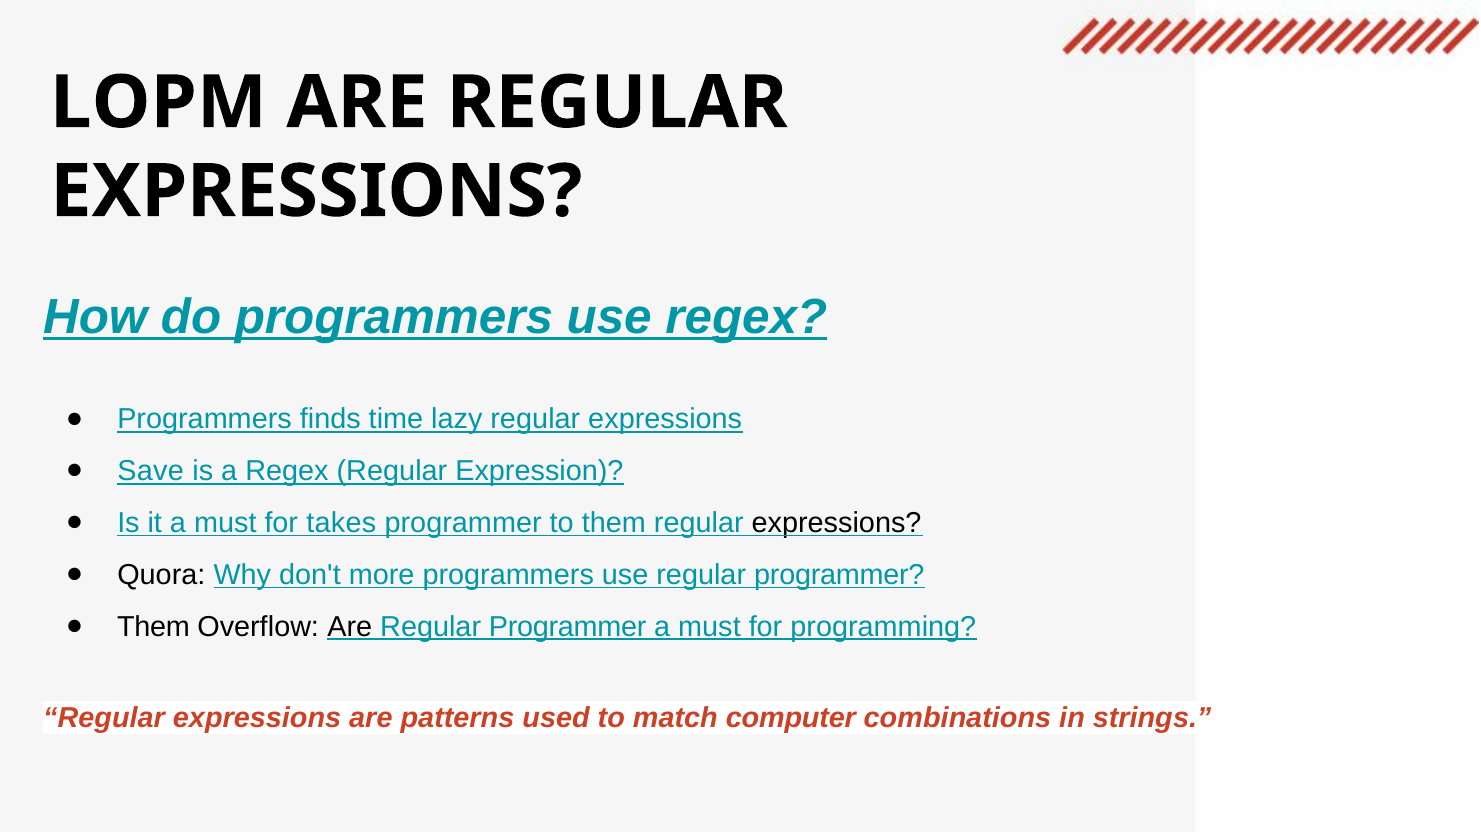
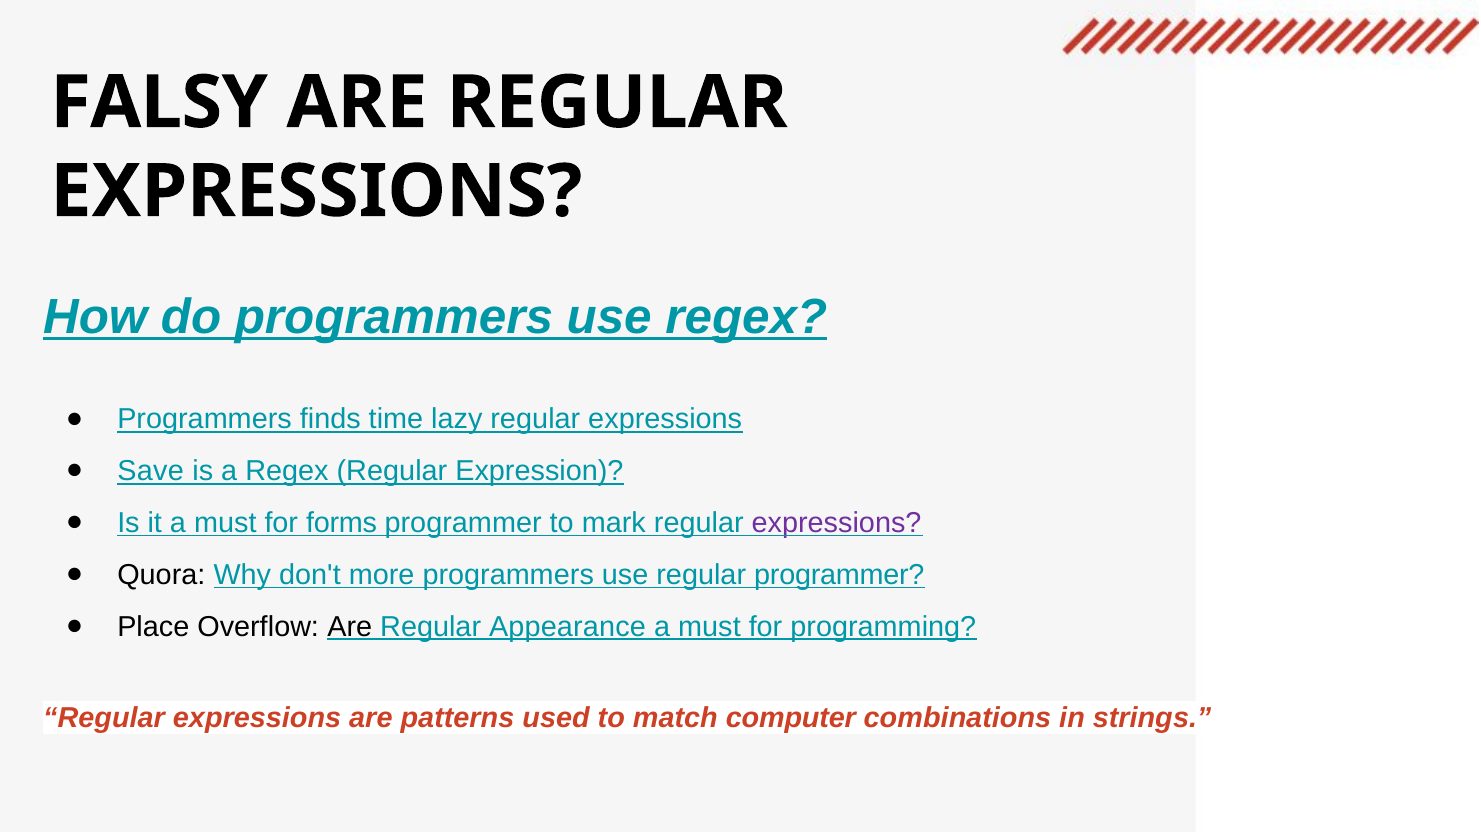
LOPM: LOPM -> FALSY
takes: takes -> forms
to them: them -> mark
expressions at (837, 523) colour: black -> purple
Them at (153, 627): Them -> Place
Programmer at (568, 627): Programmer -> Appearance
